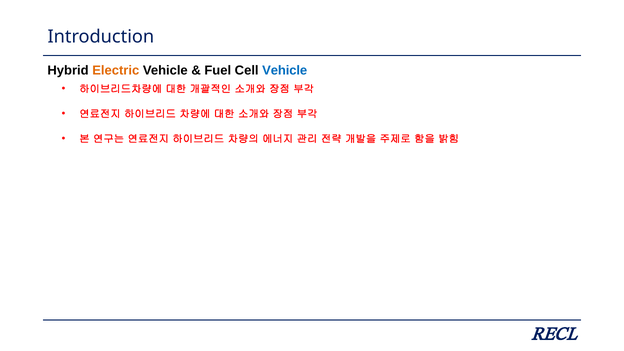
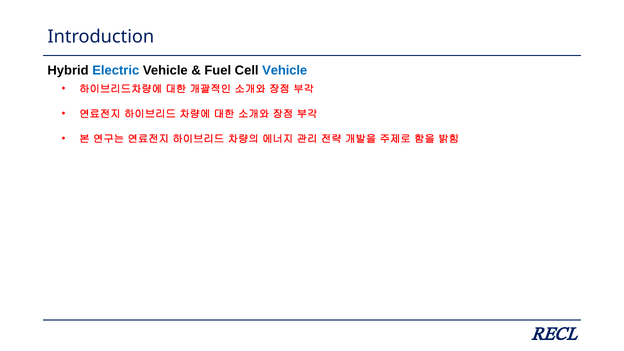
Electric colour: orange -> blue
